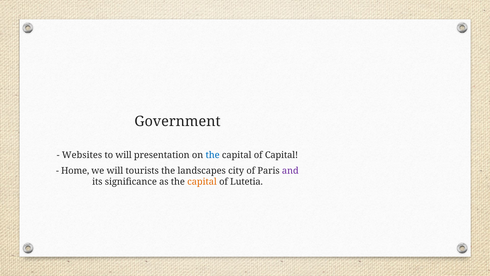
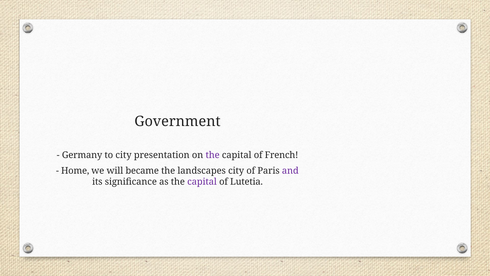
Websites: Websites -> Germany
to will: will -> city
the at (213, 155) colour: blue -> purple
of Capital: Capital -> French
tourists: tourists -> became
capital at (202, 182) colour: orange -> purple
